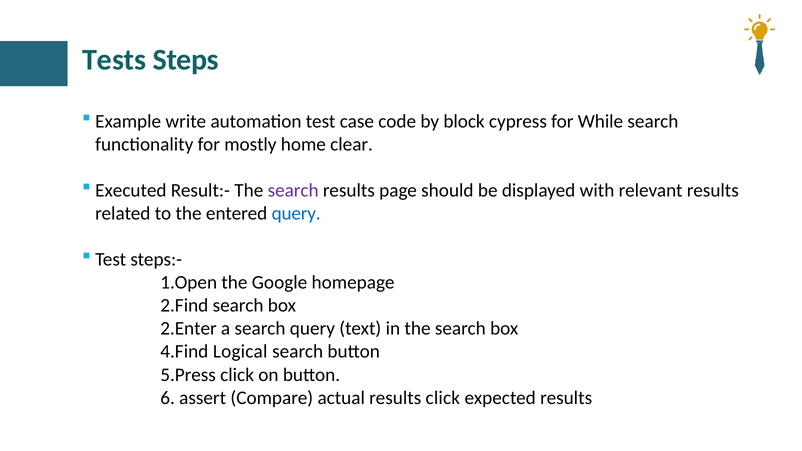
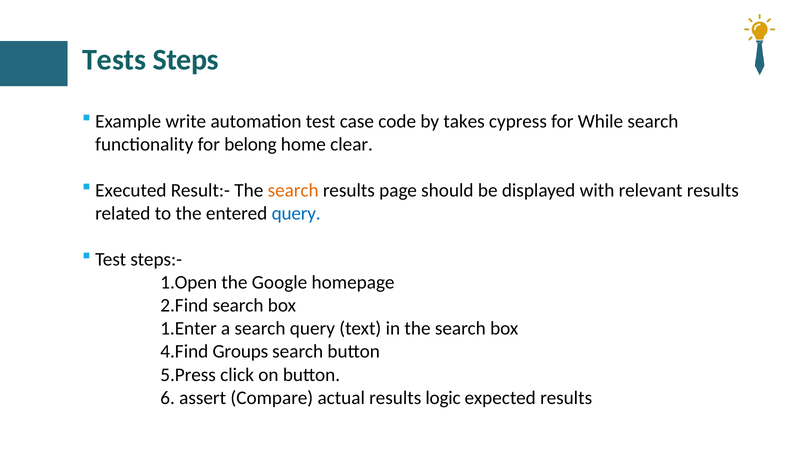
block: block -> takes
mostly: mostly -> belong
search at (293, 190) colour: purple -> orange
2.Enter: 2.Enter -> 1.Enter
Logical: Logical -> Groups
results click: click -> logic
